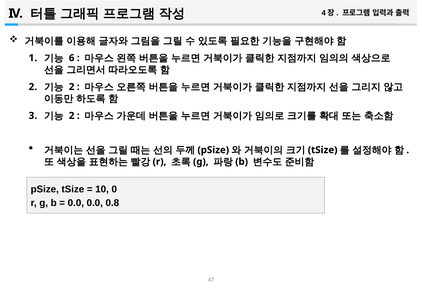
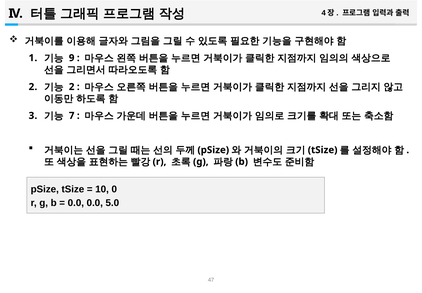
6: 6 -> 9
2 at (72, 115): 2 -> 7
0.8: 0.8 -> 5.0
